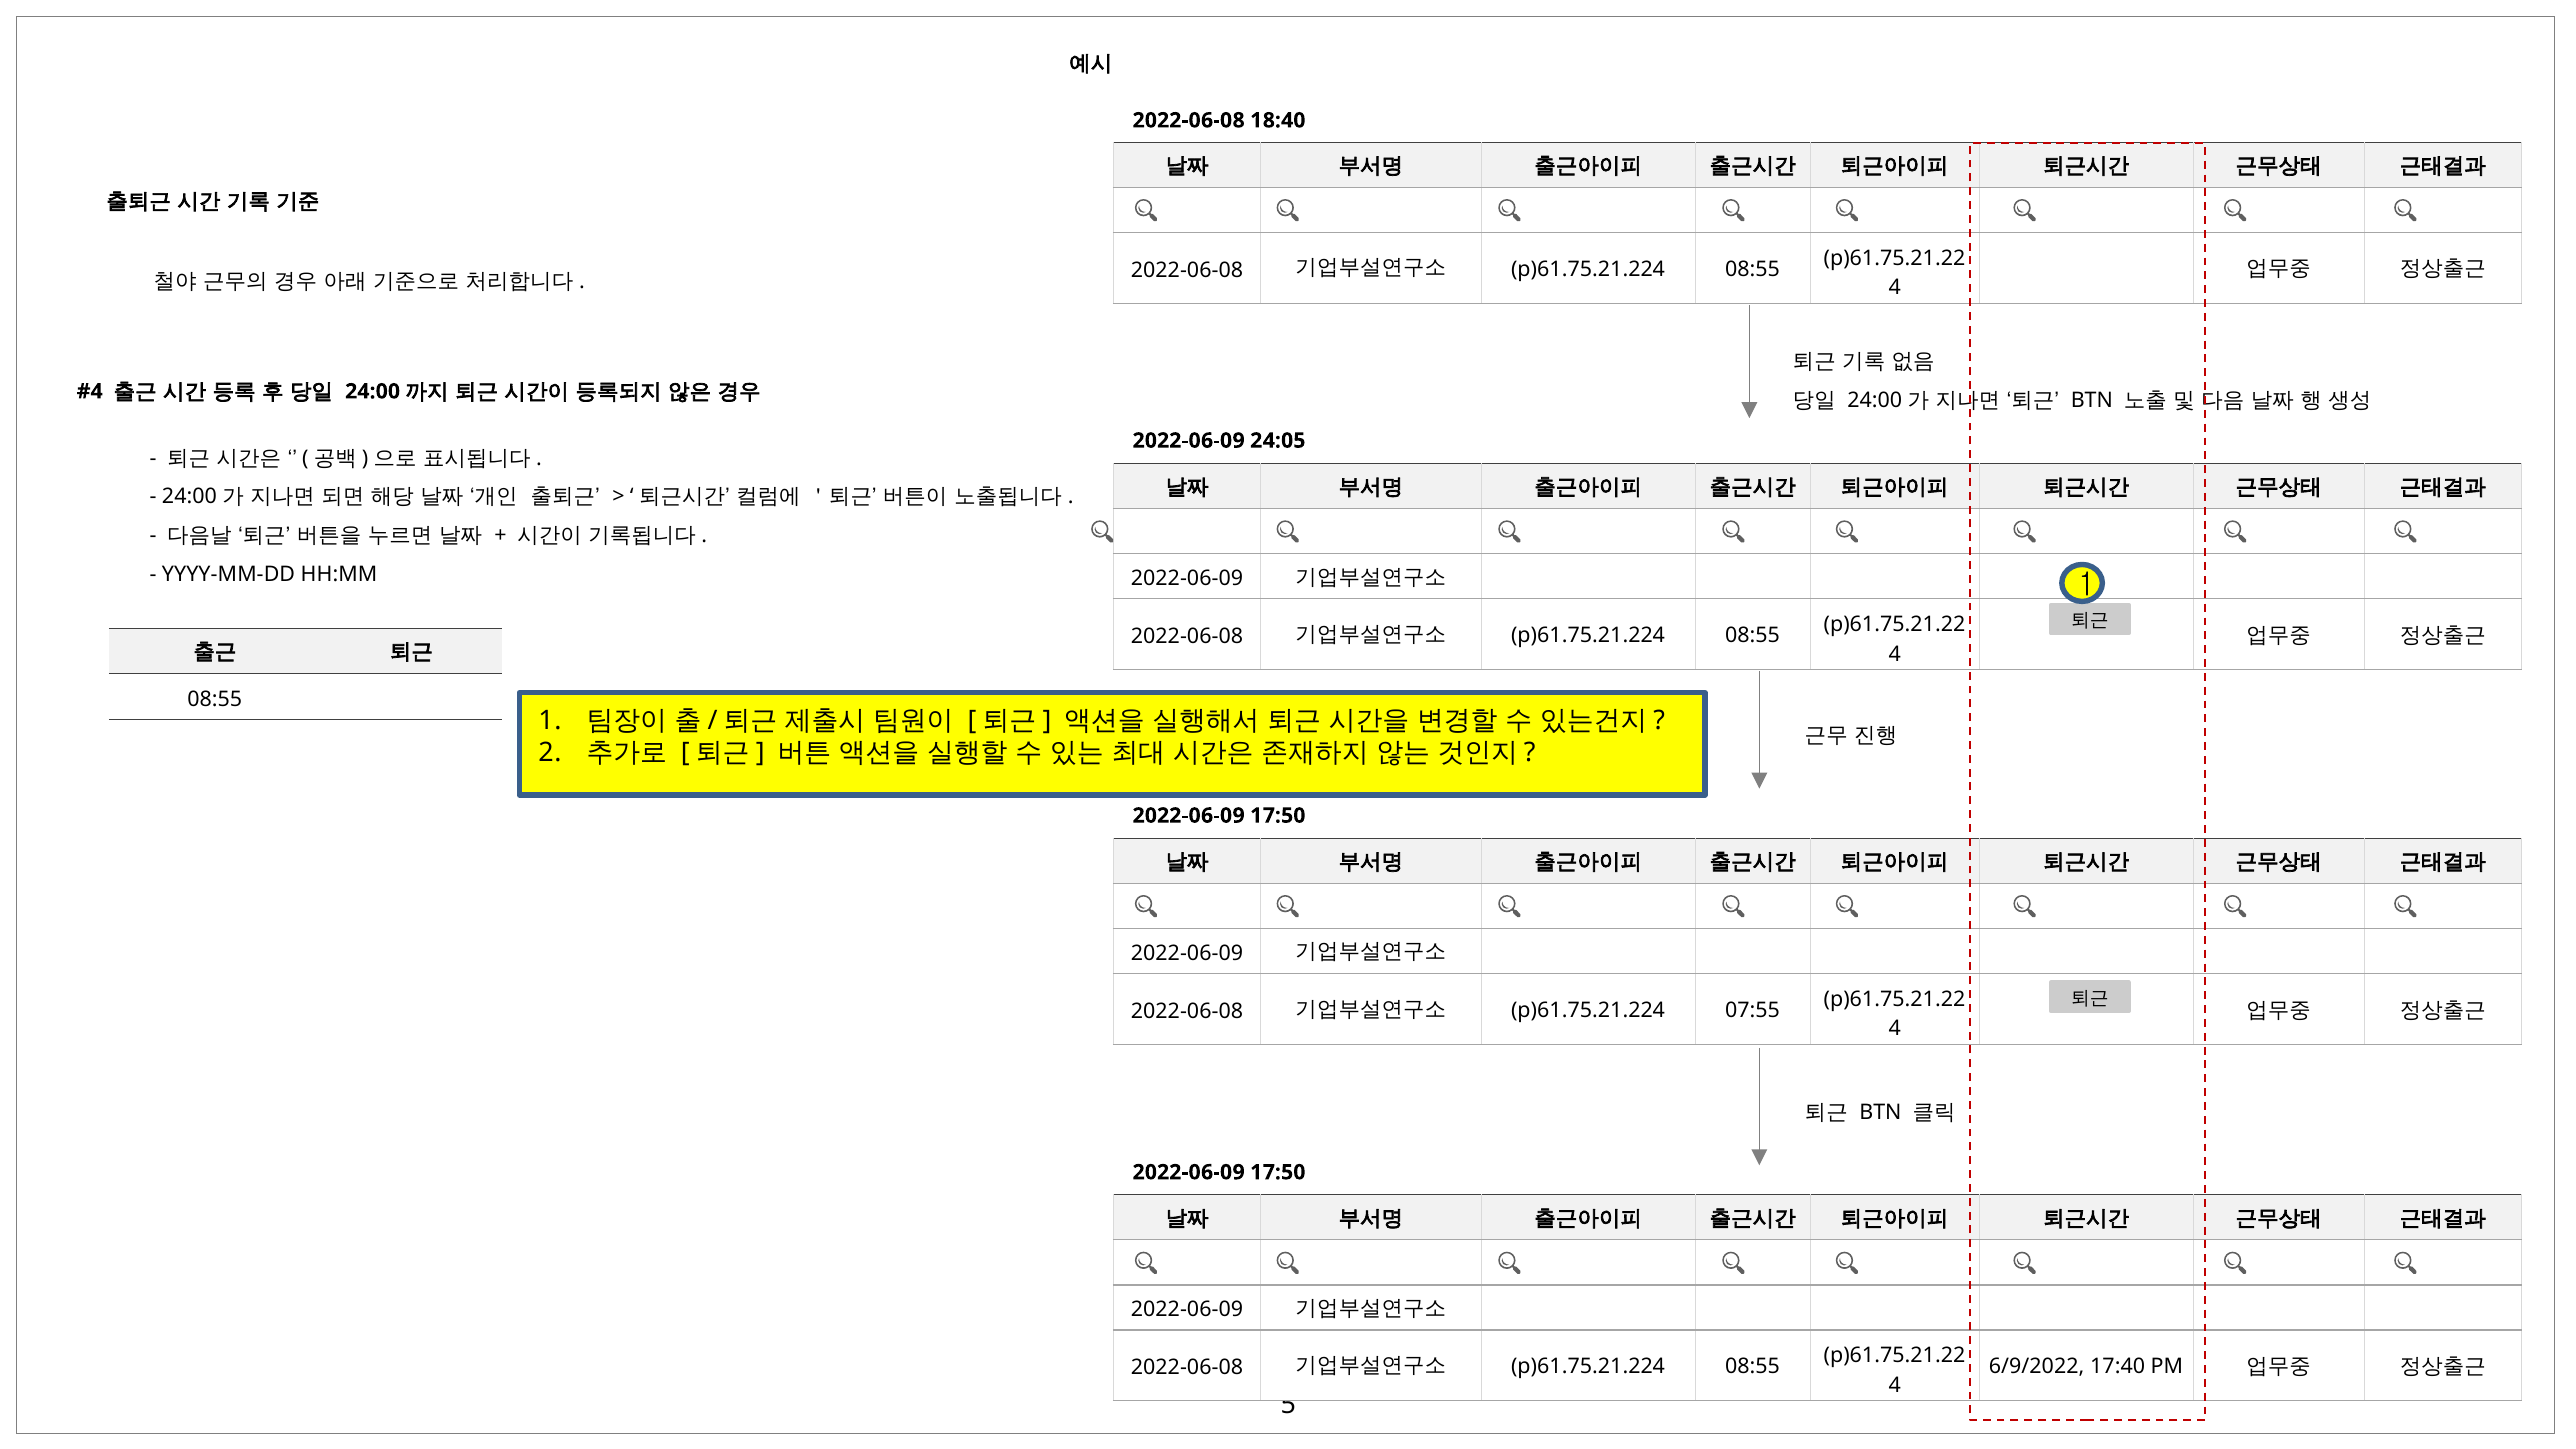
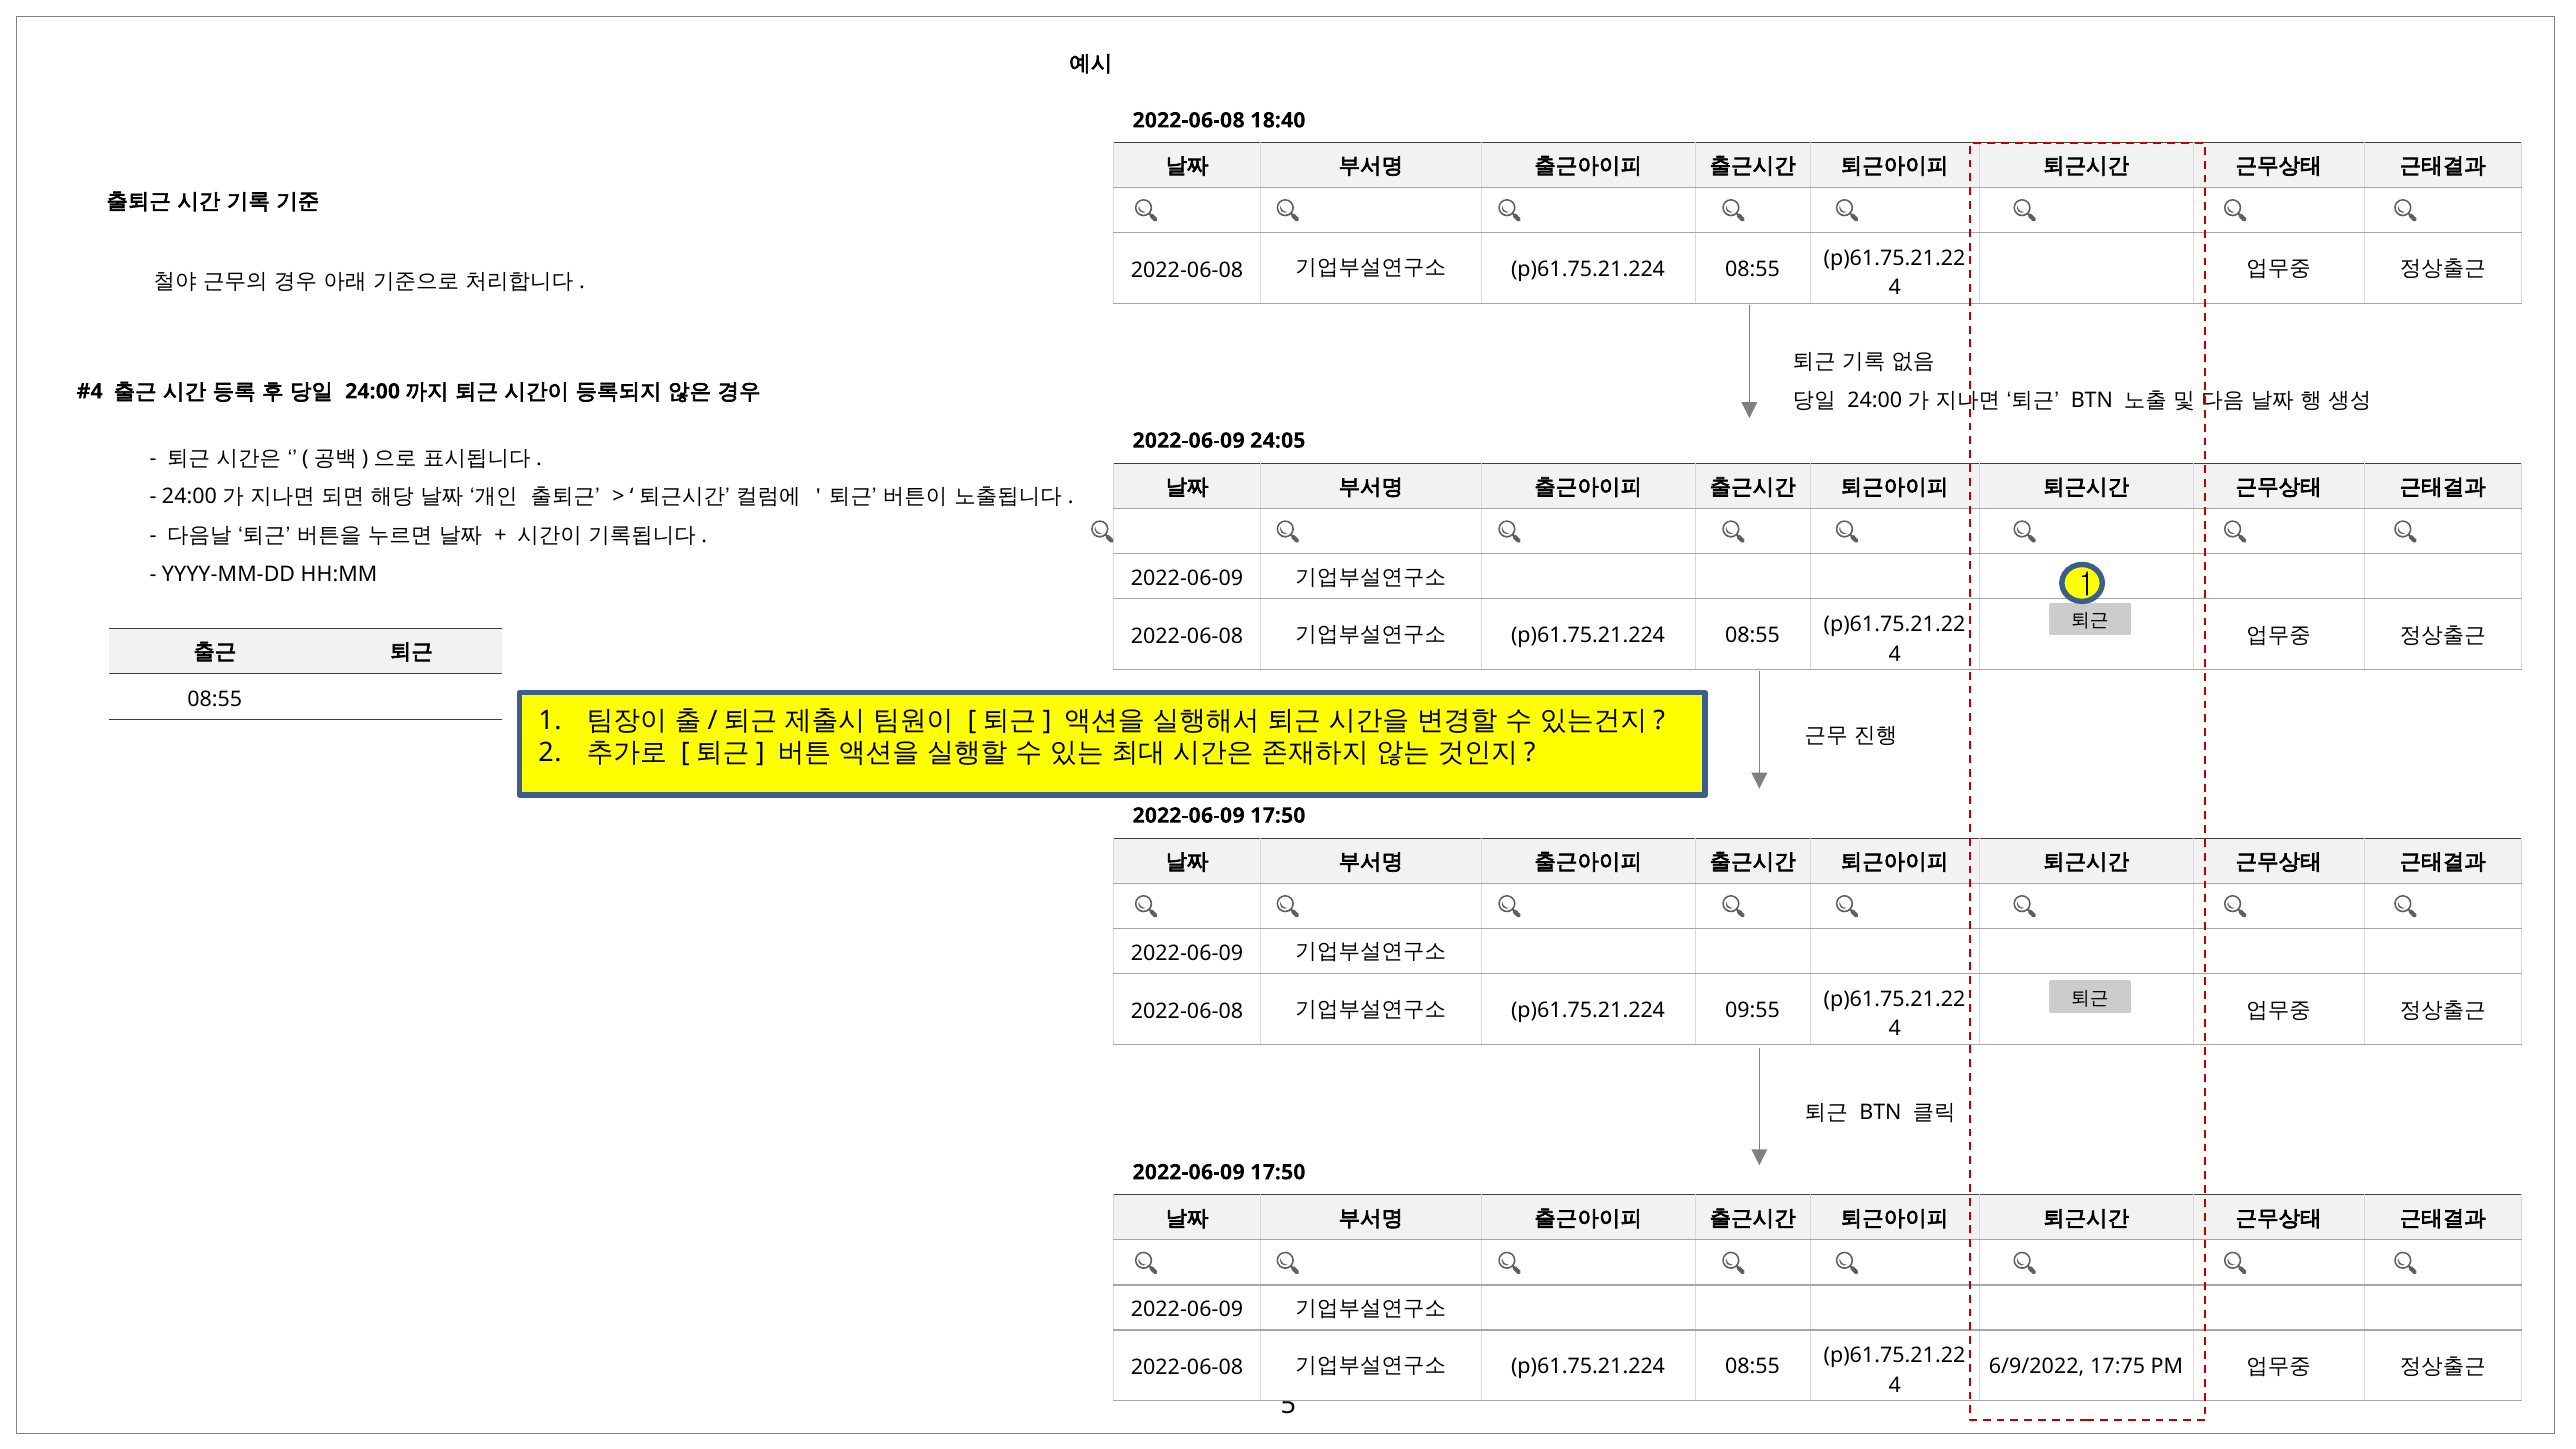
07:55: 07:55 -> 09:55
17:40: 17:40 -> 17:75
